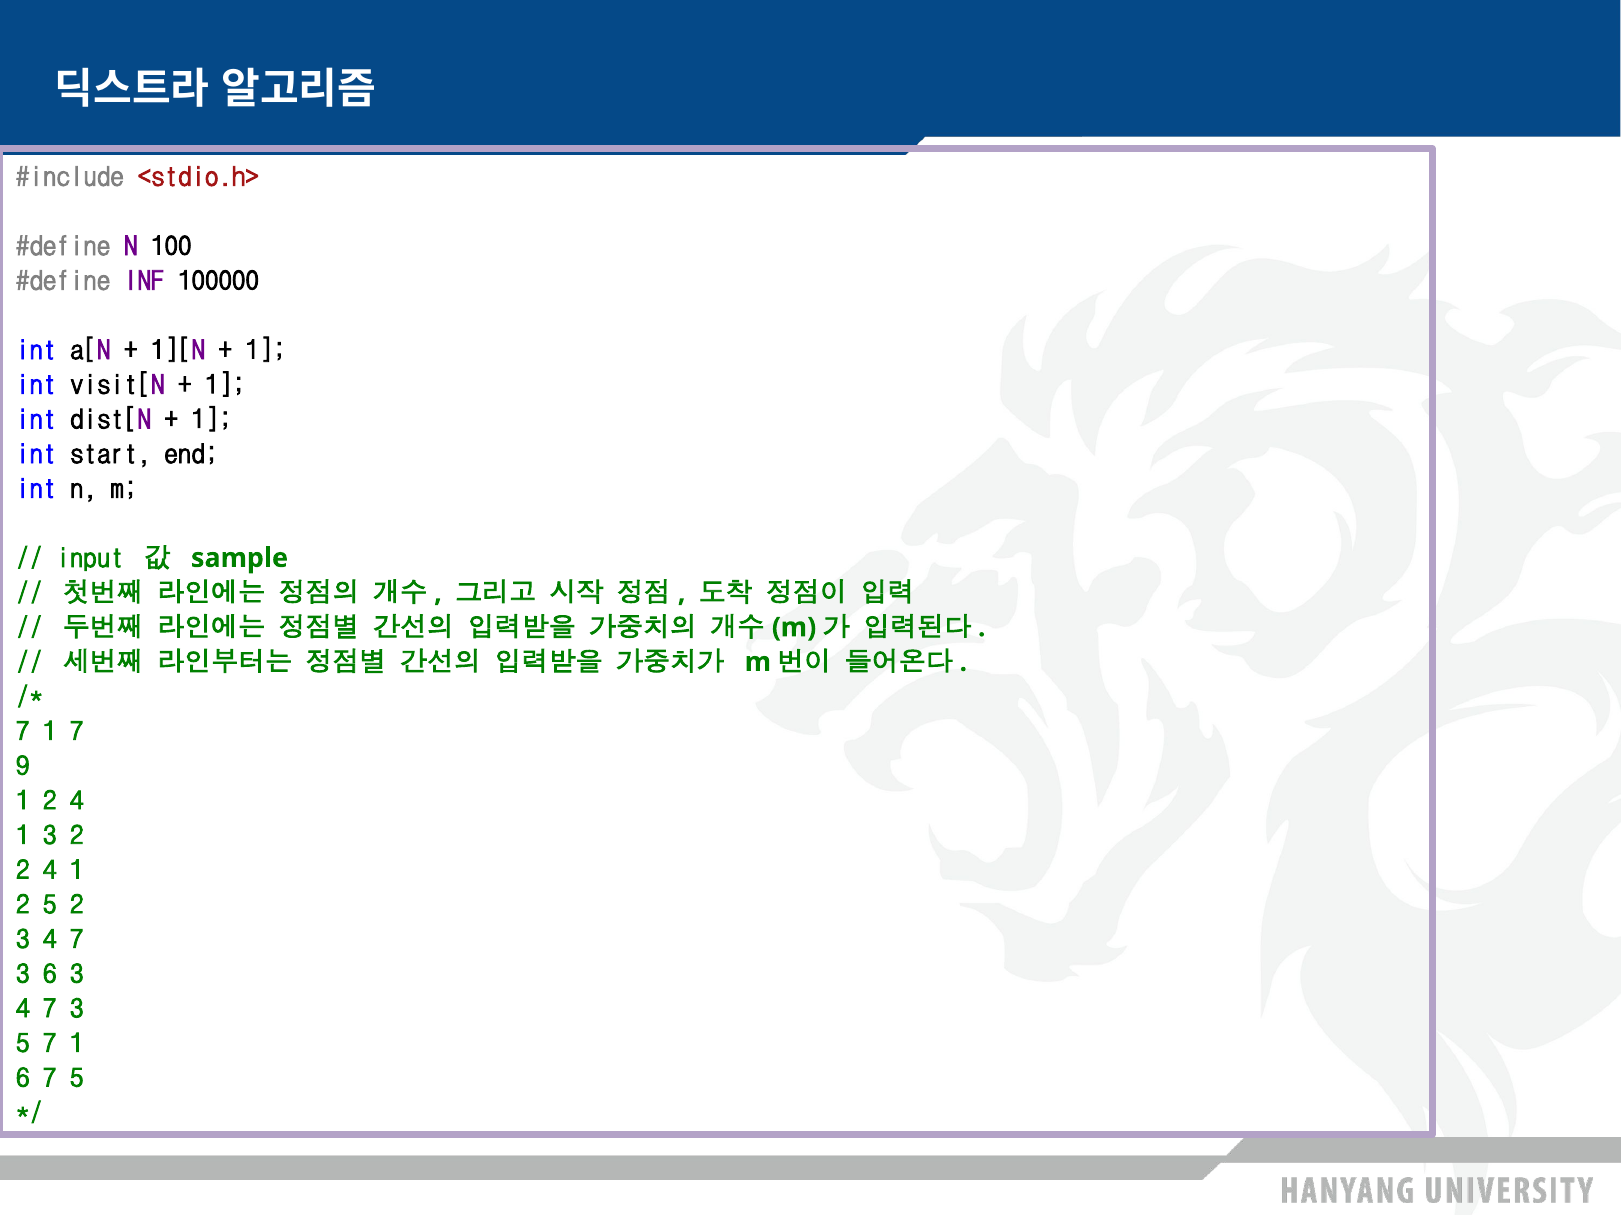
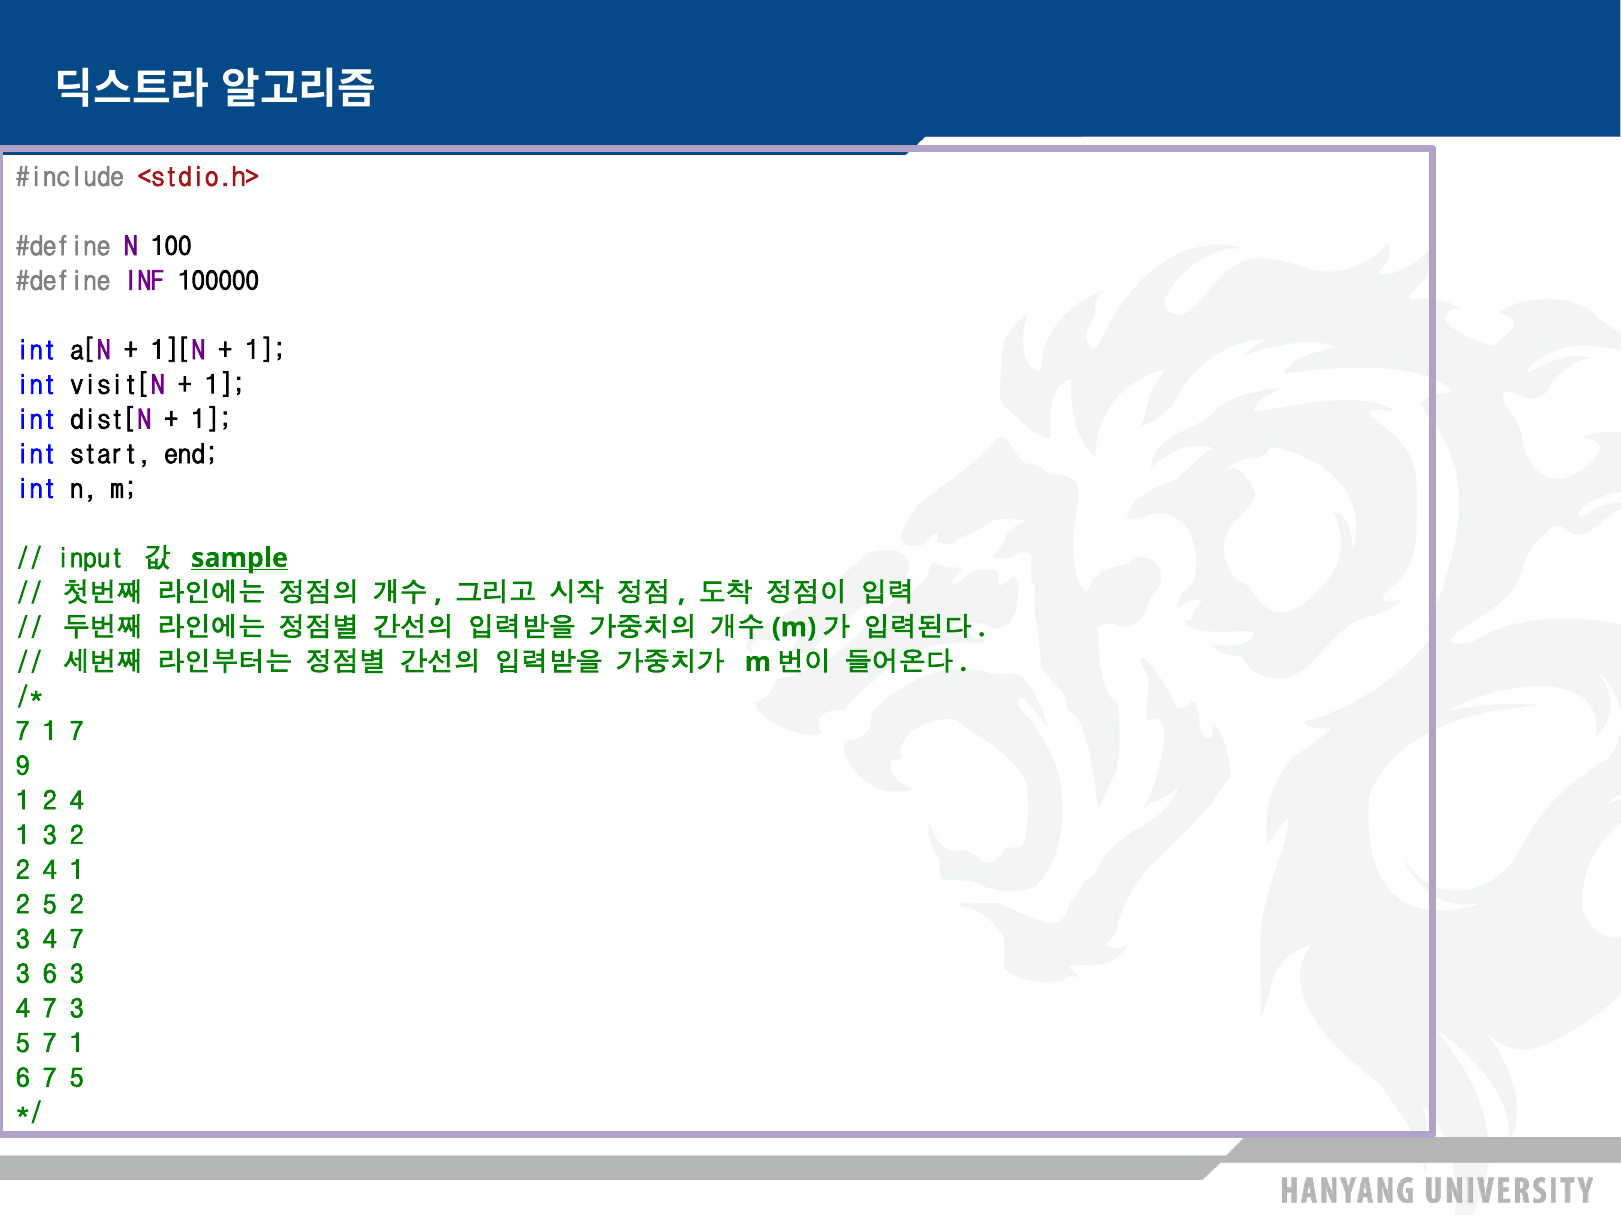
sample underline: none -> present
